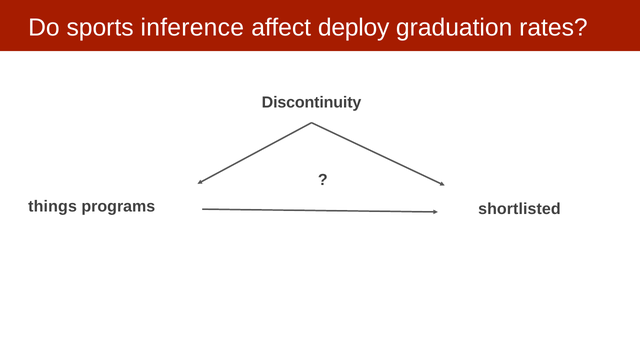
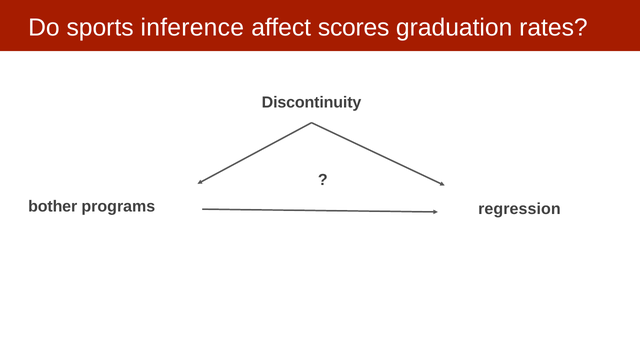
deploy: deploy -> scores
things: things -> bother
shortlisted: shortlisted -> regression
